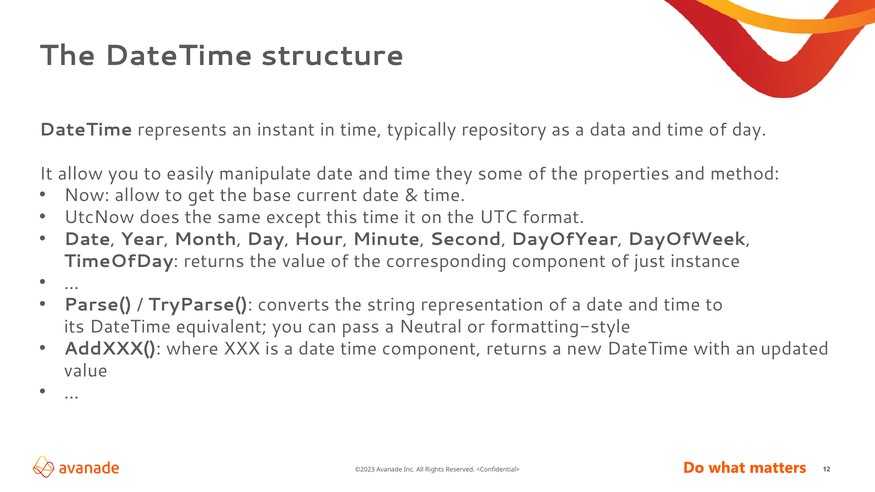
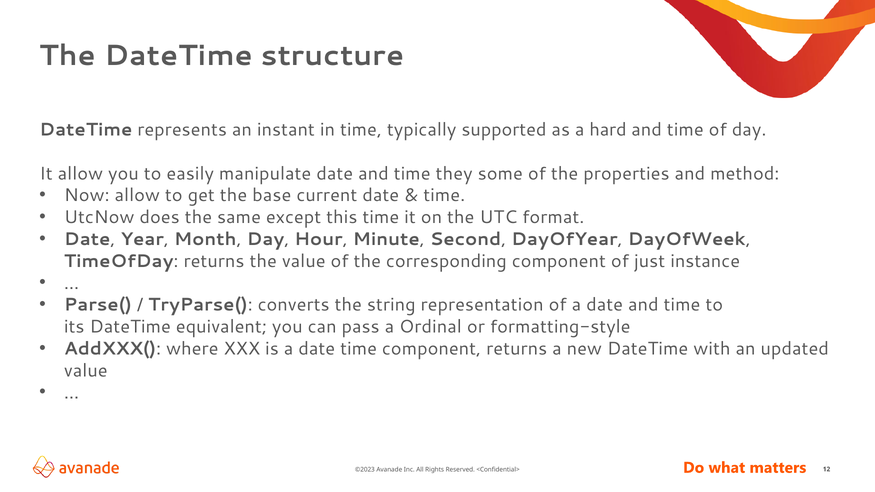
repository: repository -> supported
data: data -> hard
Neutral: Neutral -> Ordinal
